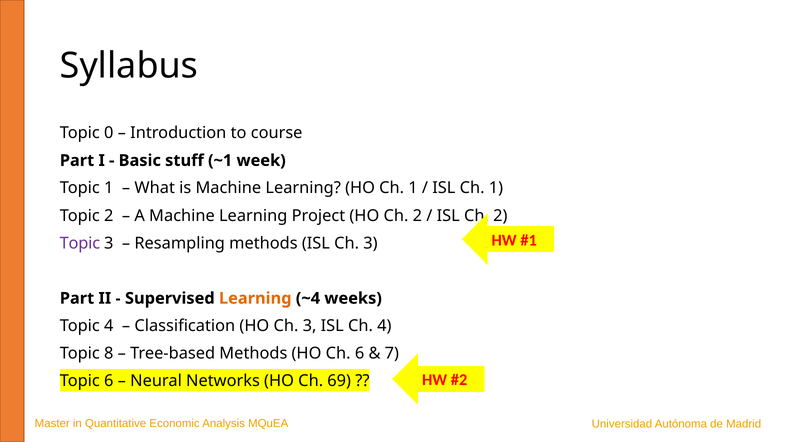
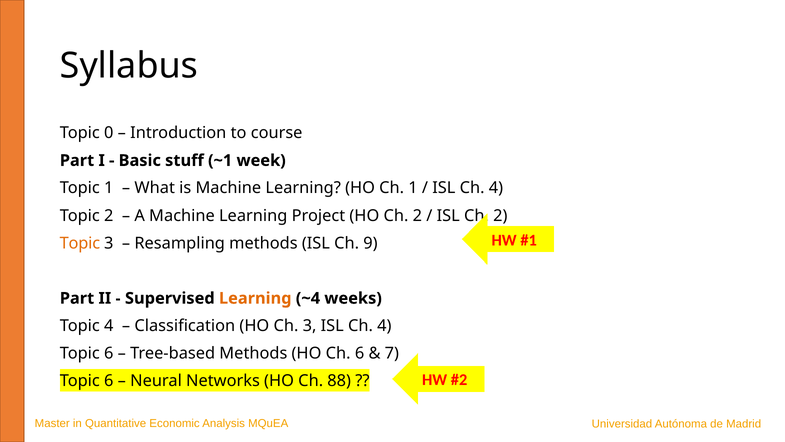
1 at (496, 188): 1 -> 4
Topic at (80, 243) colour: purple -> orange
ISL Ch 3: 3 -> 9
8 at (109, 353): 8 -> 6
69: 69 -> 88
